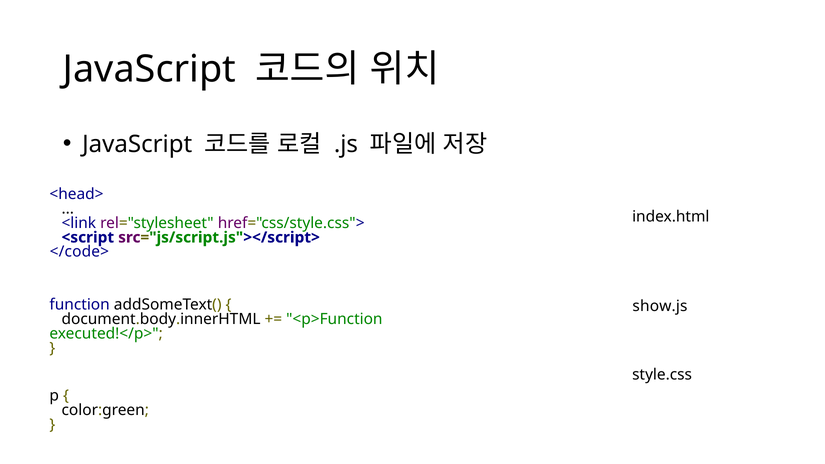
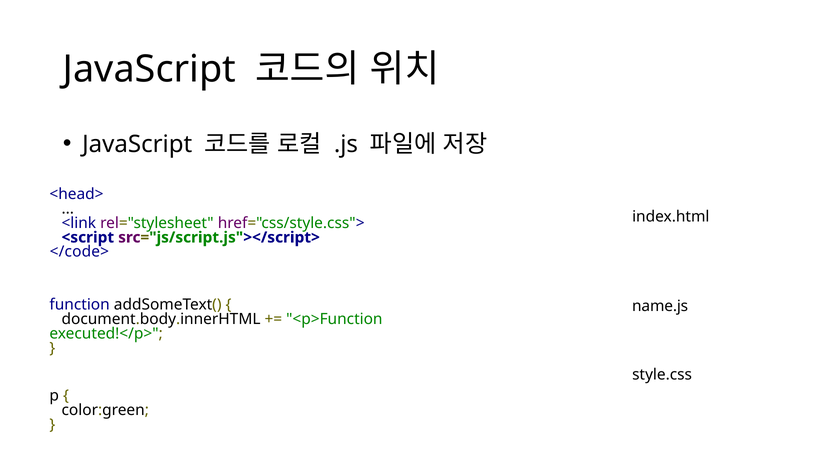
show.js: show.js -> name.js
